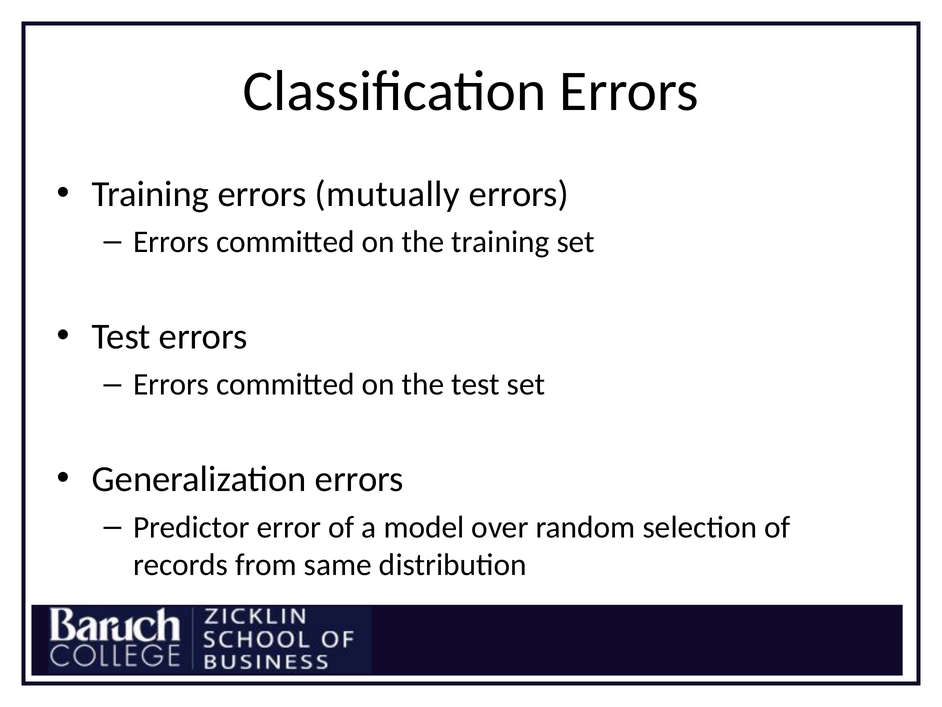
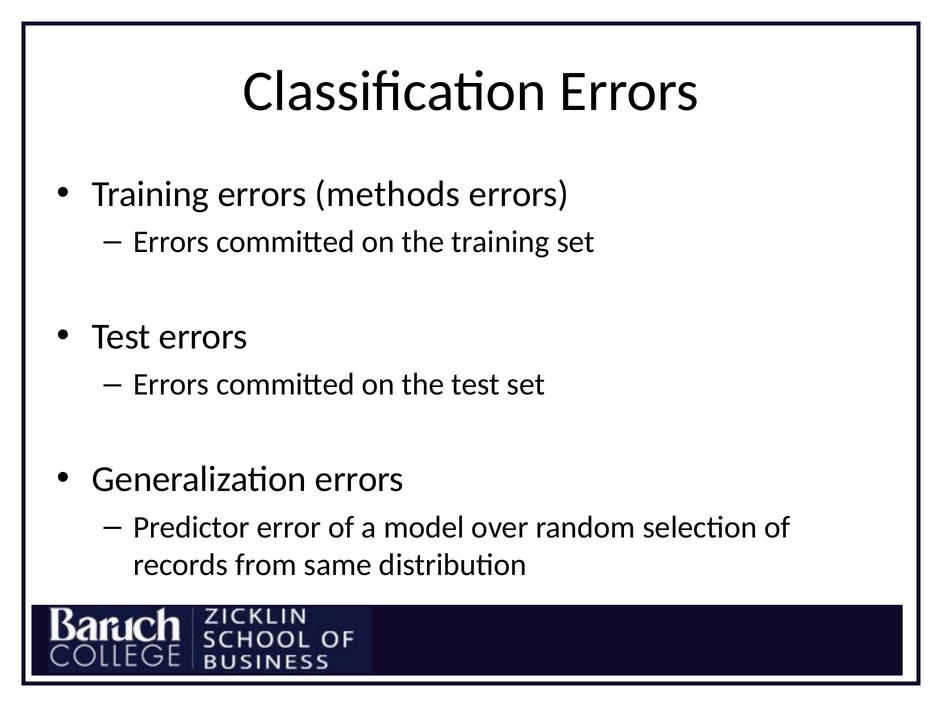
mutually: mutually -> methods
